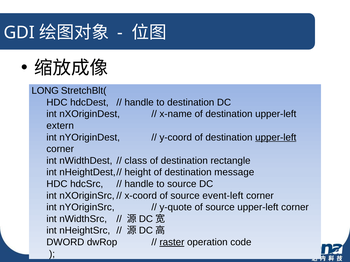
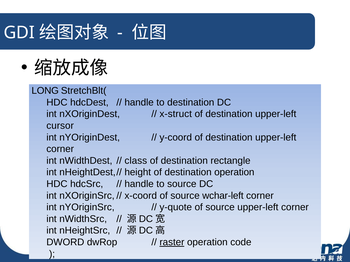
x-name: x-name -> x-struct
extern: extern -> cursor
upper-left at (276, 138) underline: present -> none
destination message: message -> operation
event-left: event-left -> wchar-left
